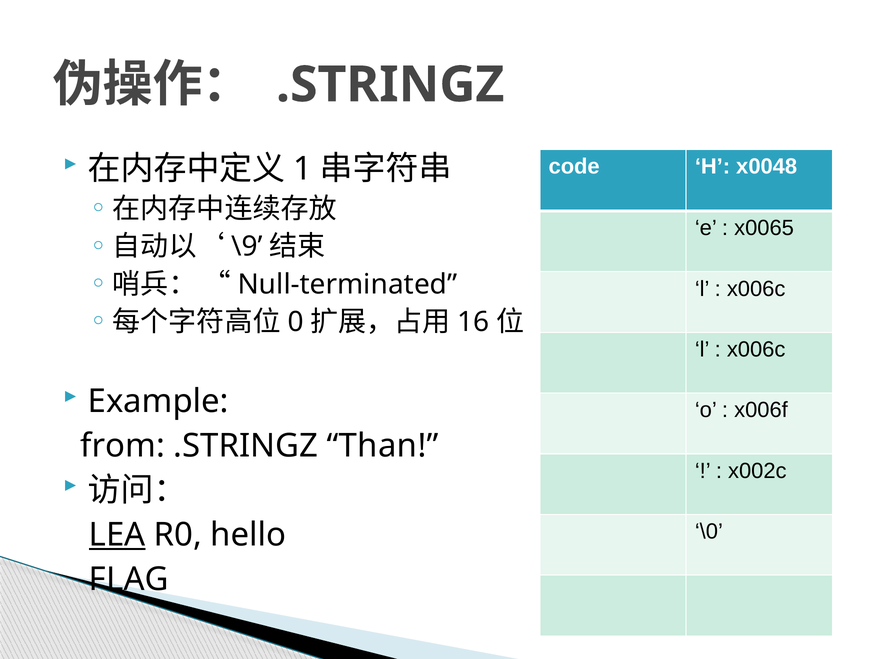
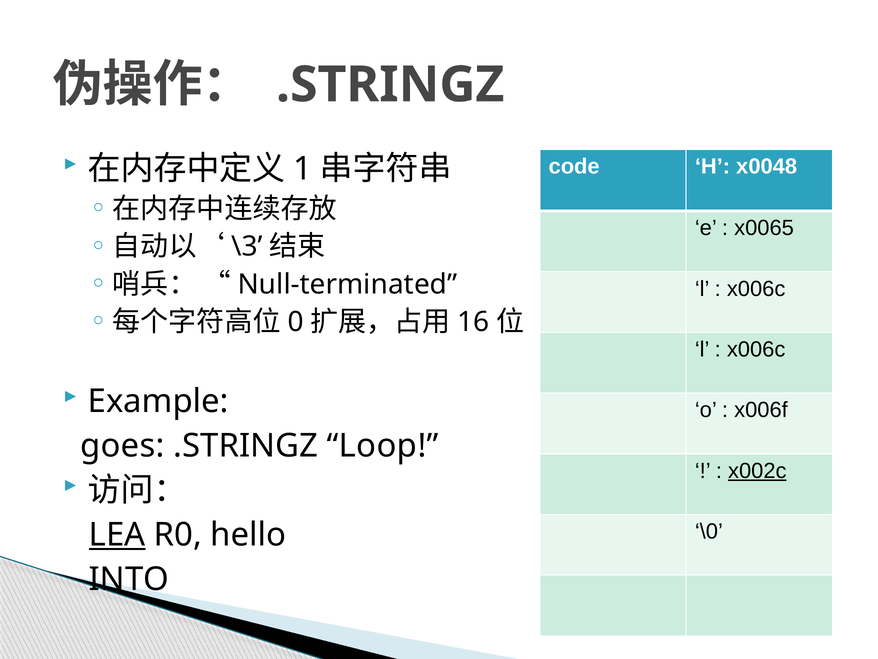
\9: \9 -> \3
from: from -> goes
Than: Than -> Loop
x002c underline: none -> present
FLAG: FLAG -> INTO
